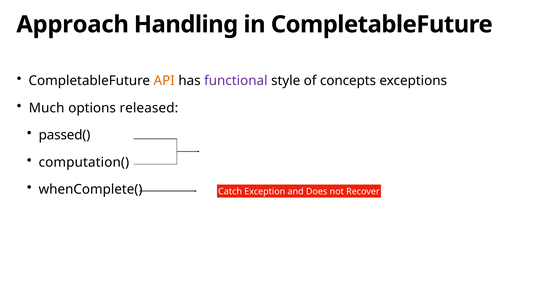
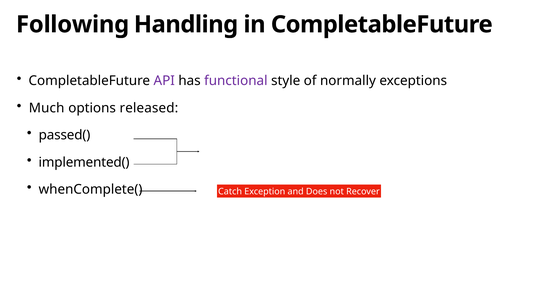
Approach: Approach -> Following
API colour: orange -> purple
concepts: concepts -> normally
computation(: computation( -> implemented(
